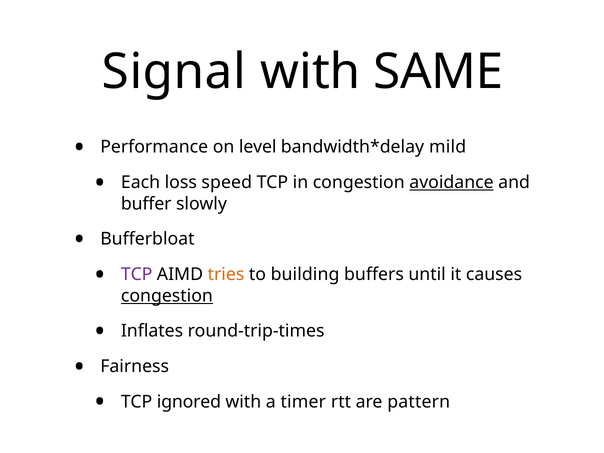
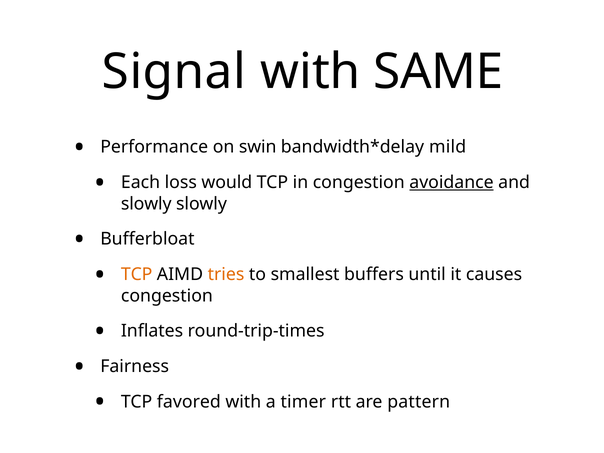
level: level -> swin
speed: speed -> would
buffer at (146, 204): buffer -> slowly
TCP at (137, 274) colour: purple -> orange
building: building -> smallest
congestion at (167, 296) underline: present -> none
ignored: ignored -> favored
